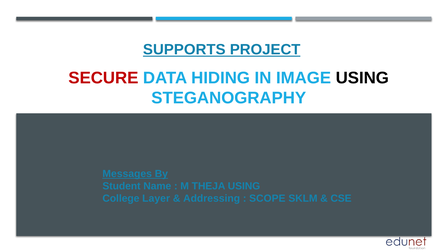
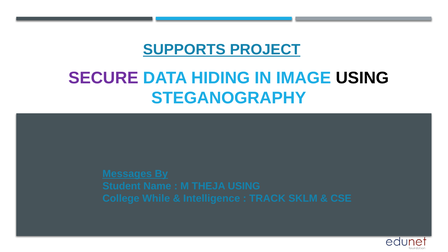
SECURE colour: red -> purple
Layer: Layer -> While
Addressing: Addressing -> Intelligence
SCOPE: SCOPE -> TRACK
